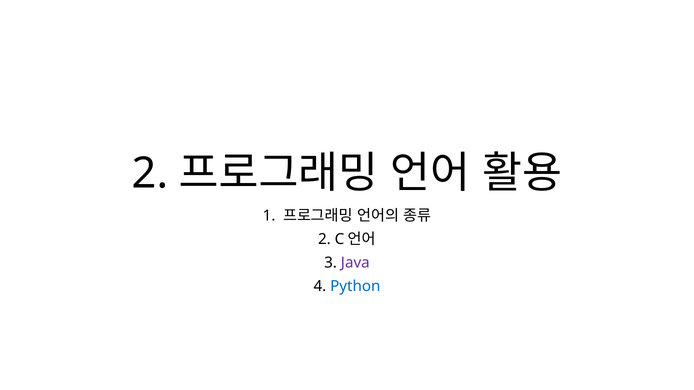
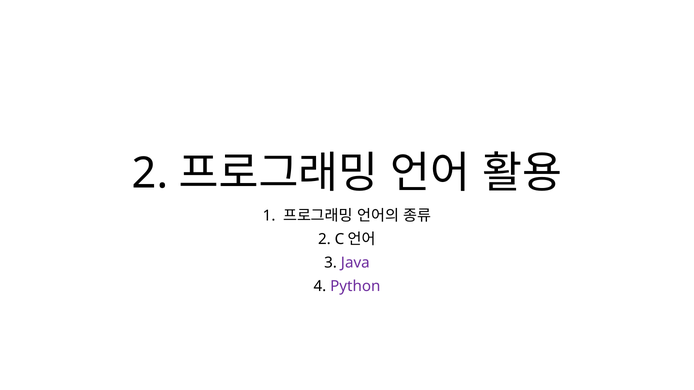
Python colour: blue -> purple
